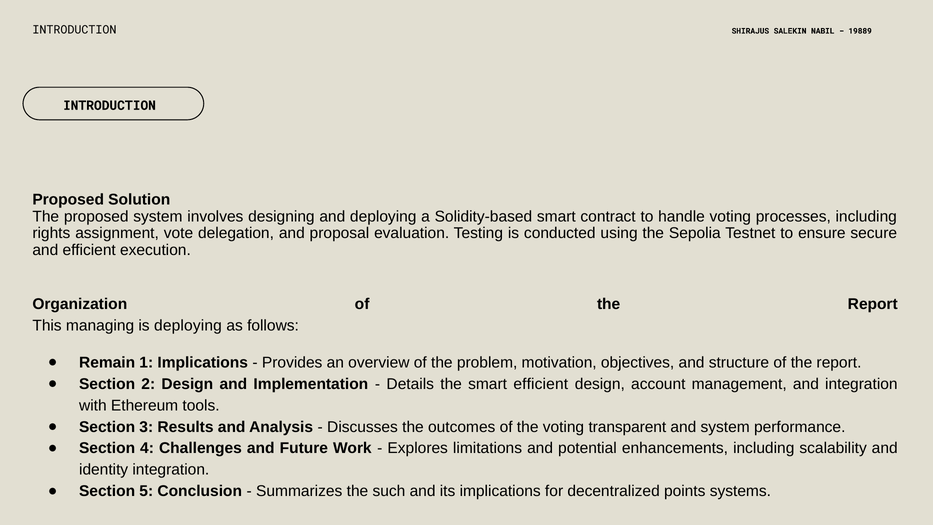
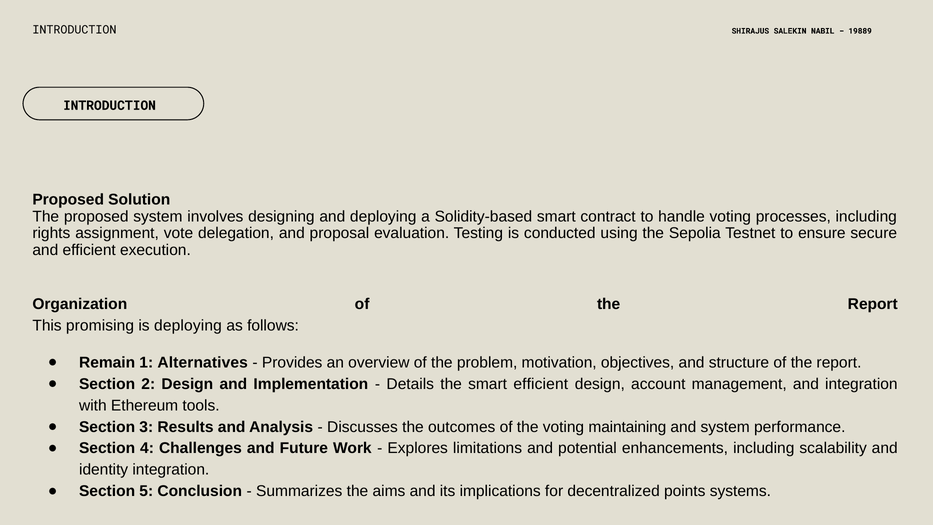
managing: managing -> promising
1 Implications: Implications -> Alternatives
transparent: transparent -> maintaining
such: such -> aims
